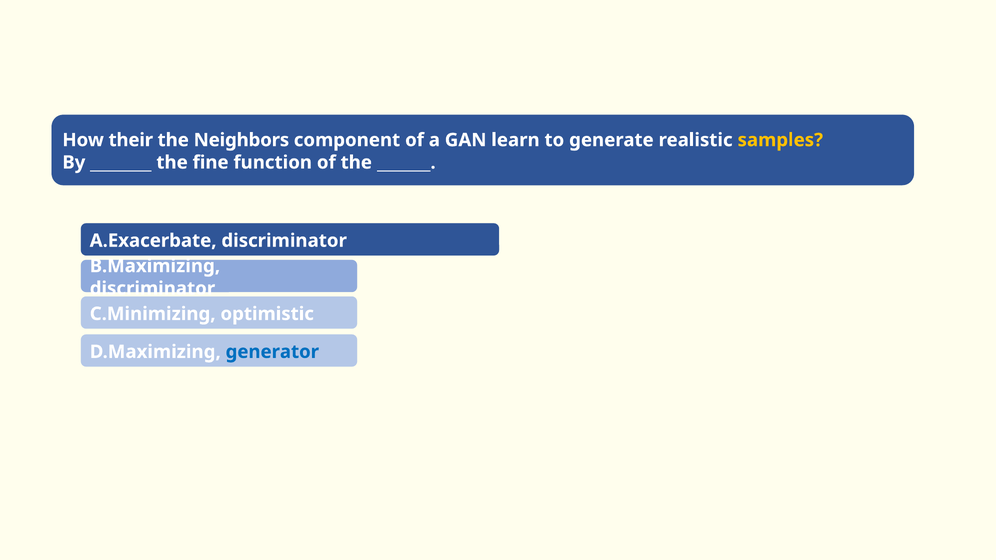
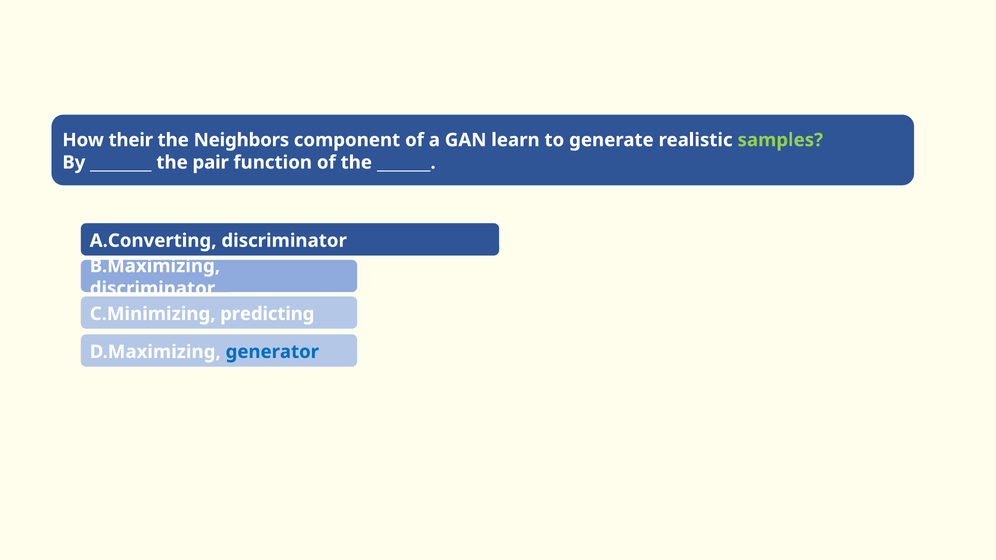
samples colour: yellow -> light green
fine: fine -> pair
A.Exacerbate: A.Exacerbate -> A.Converting
optimistic: optimistic -> predicting
